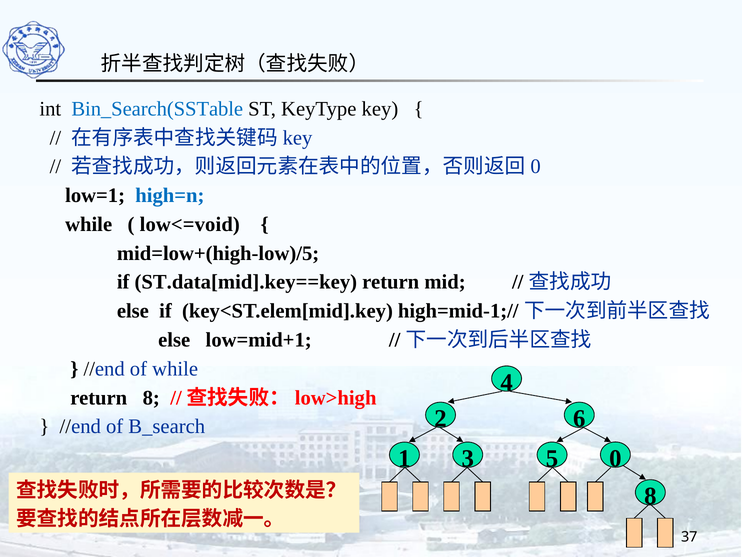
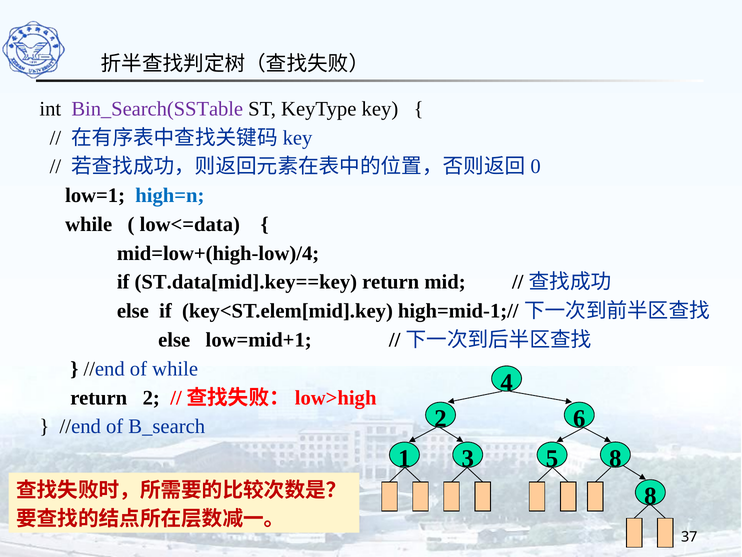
Bin_Search(SSTable colour: blue -> purple
low<=void: low<=void -> low<=data
mid=low+(high-low)/5: mid=low+(high-low)/5 -> mid=low+(high-low)/4
return 8: 8 -> 2
5 0: 0 -> 8
